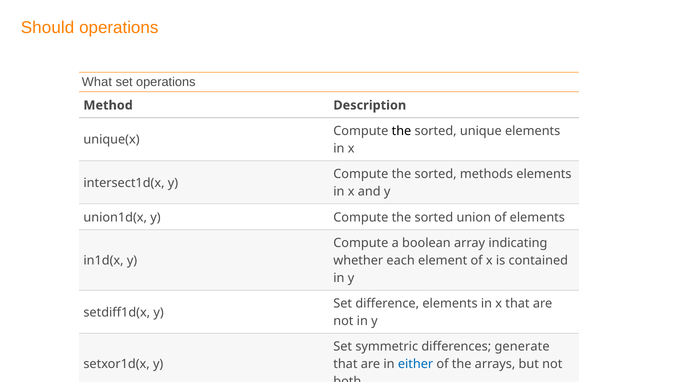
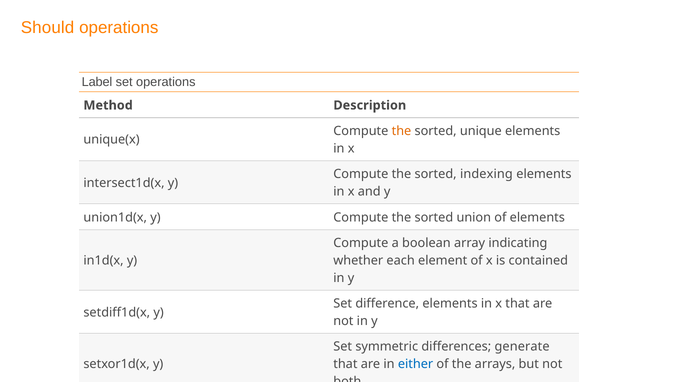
What: What -> Label
the at (401, 131) colour: black -> orange
methods: methods -> indexing
